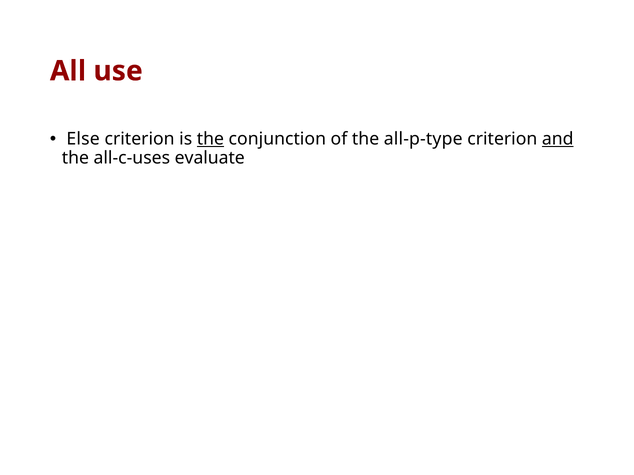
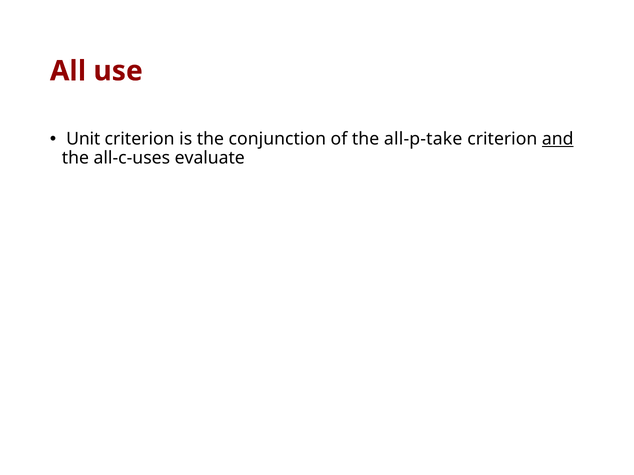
Else: Else -> Unit
the at (210, 139) underline: present -> none
all-p-type: all-p-type -> all-p-take
